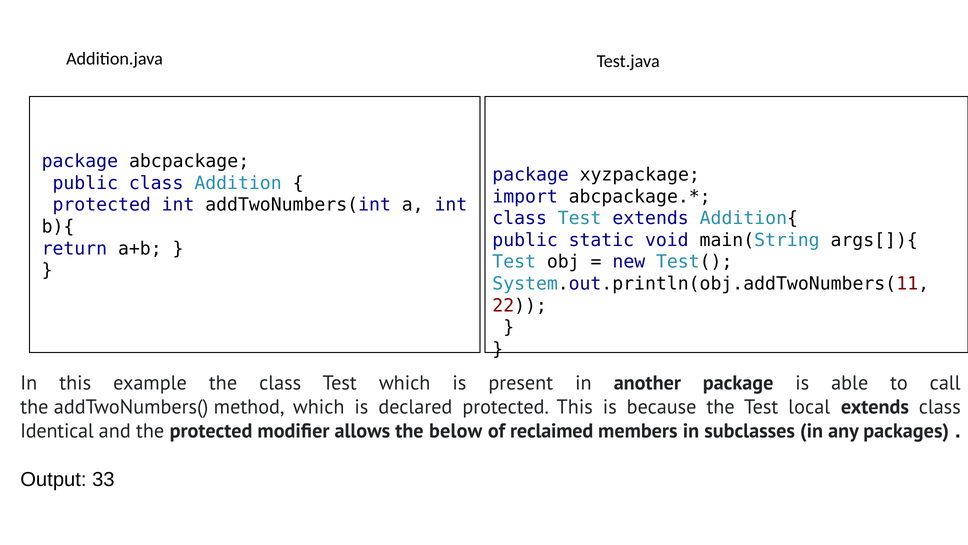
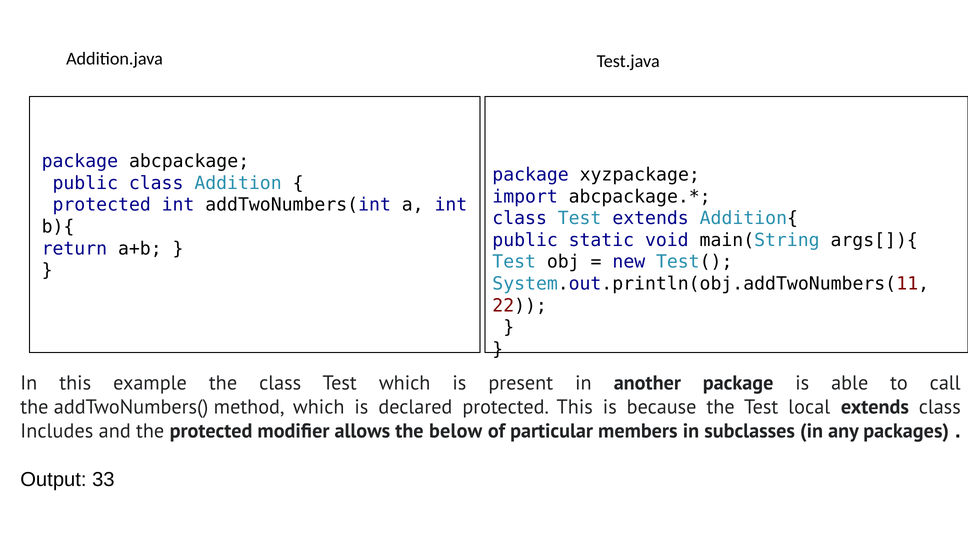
Identical: Identical -> Includes
reclaimed: reclaimed -> particular
